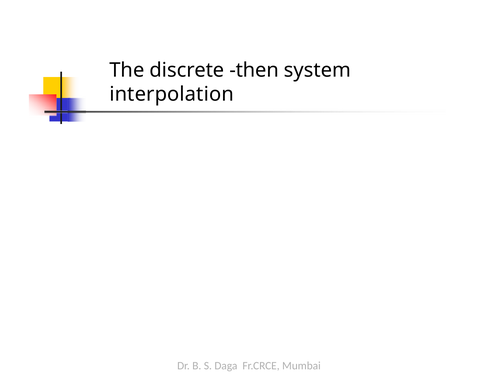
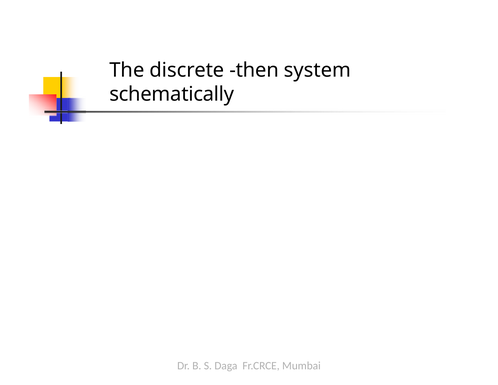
interpolation: interpolation -> schematically
